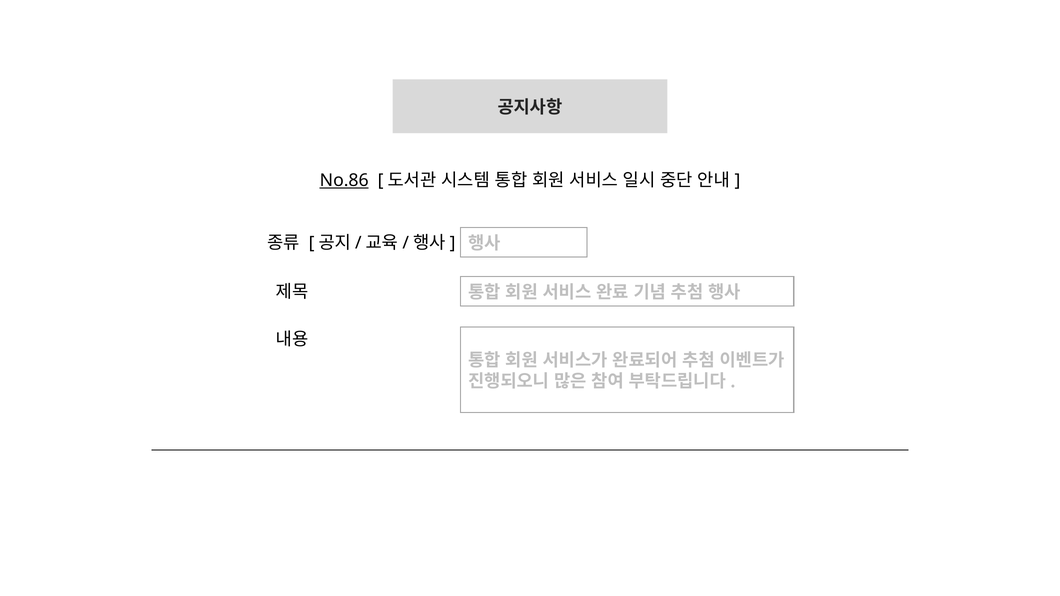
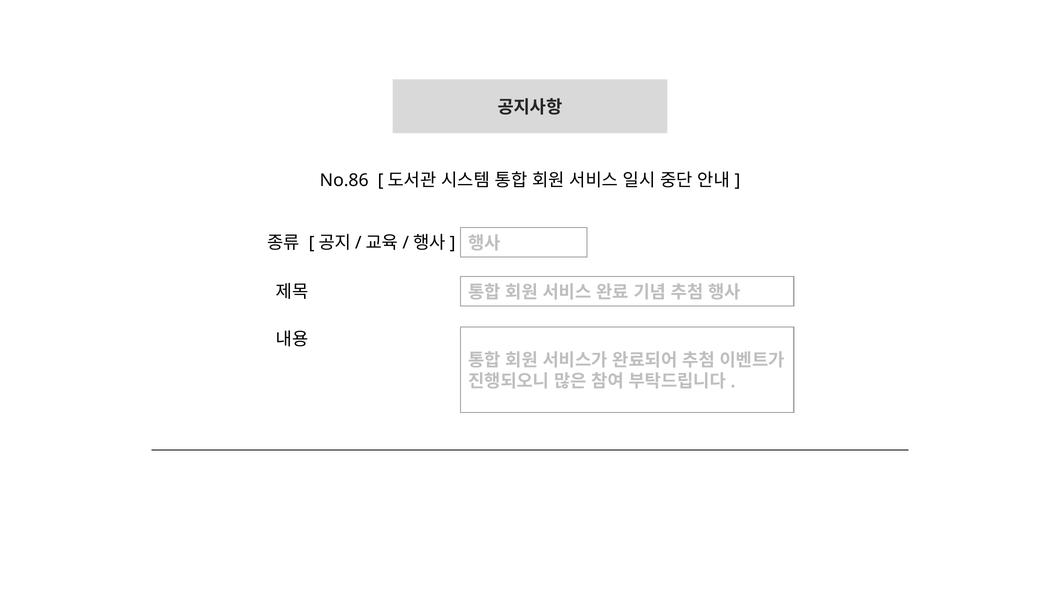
No.86 underline: present -> none
